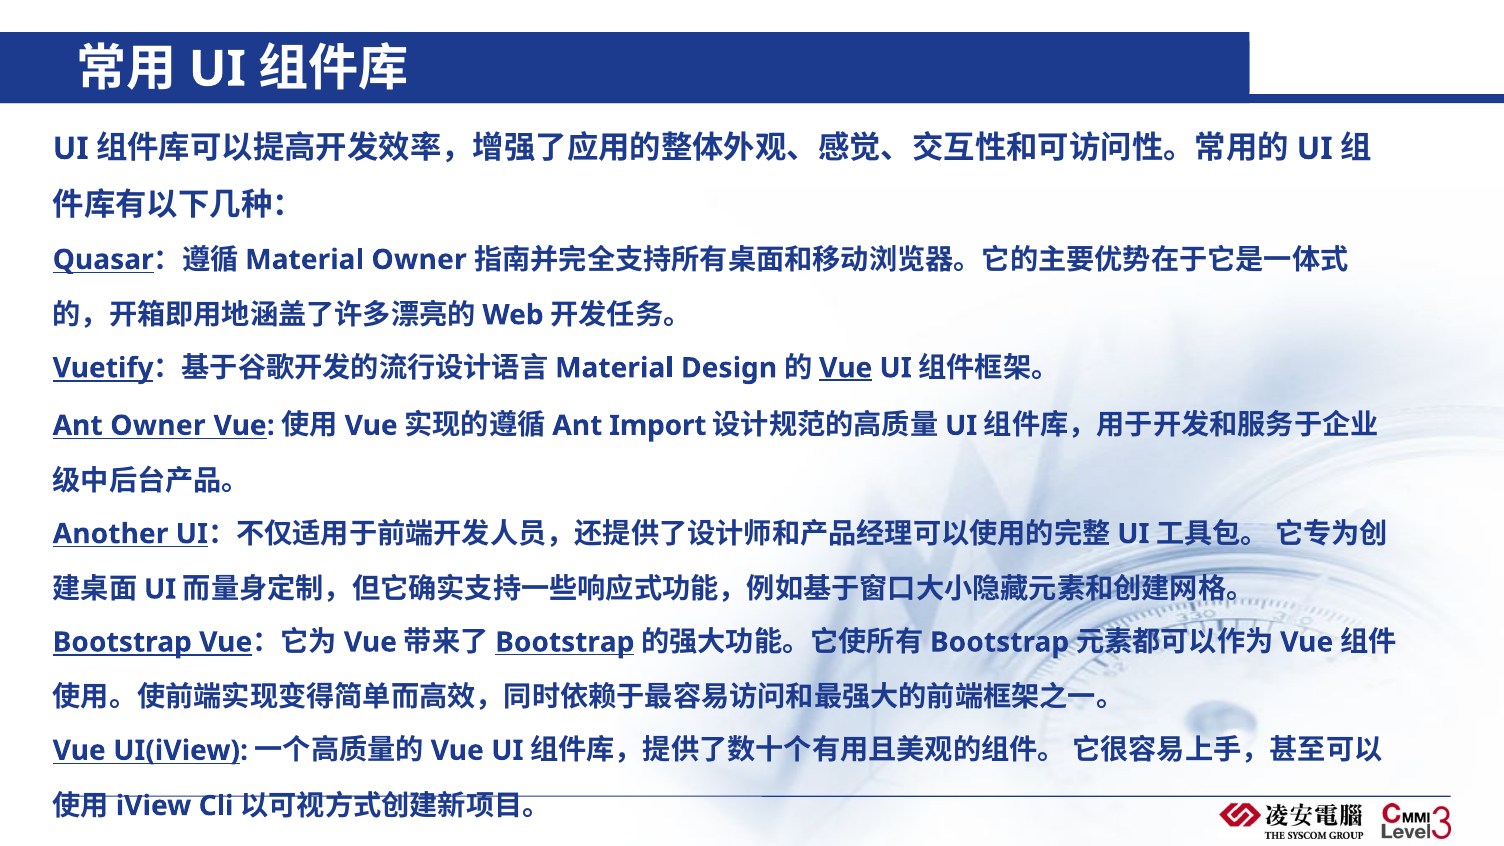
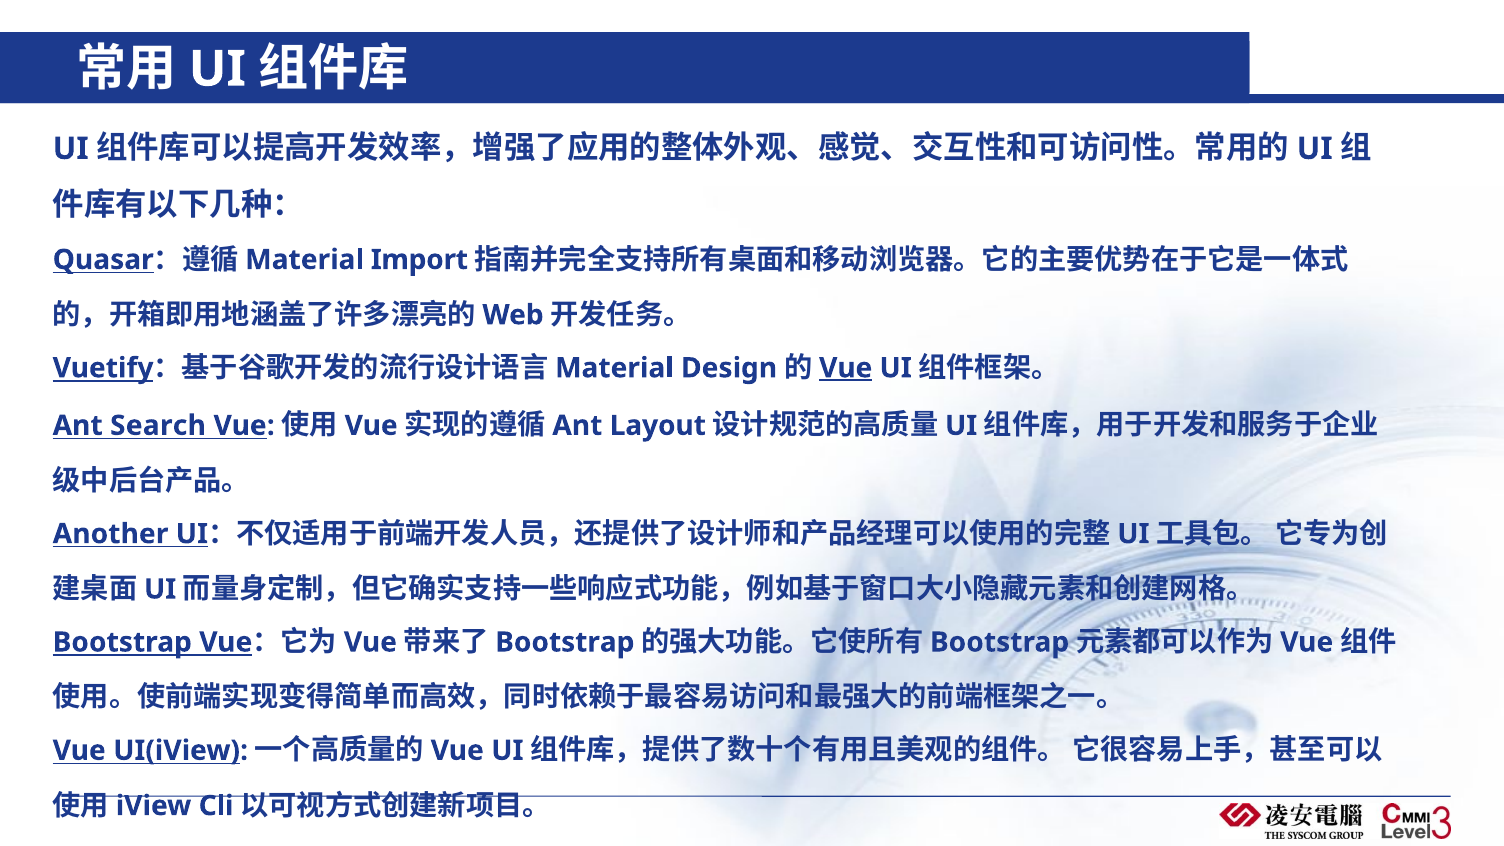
Owner at (419, 260): Owner -> Import
Ant Owner: Owner -> Search
Import: Import -> Layout
Bootstrap at (565, 642) underline: present -> none
